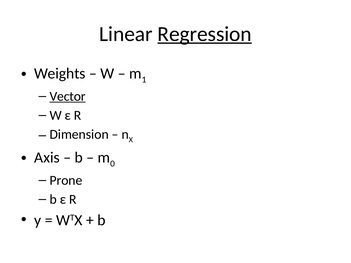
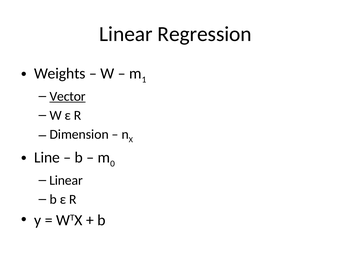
Regression underline: present -> none
Axis: Axis -> Line
Prone at (66, 180): Prone -> Linear
